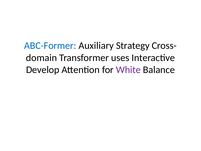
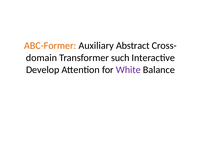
ABC-Former colour: blue -> orange
Strategy: Strategy -> Abstract
uses: uses -> such
